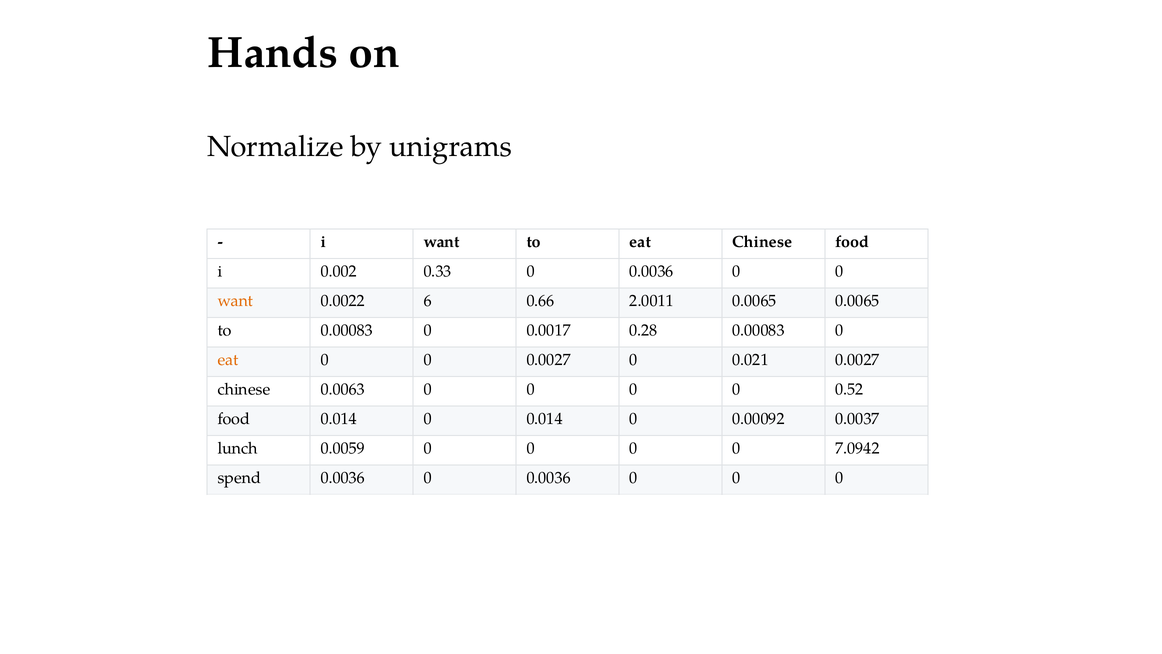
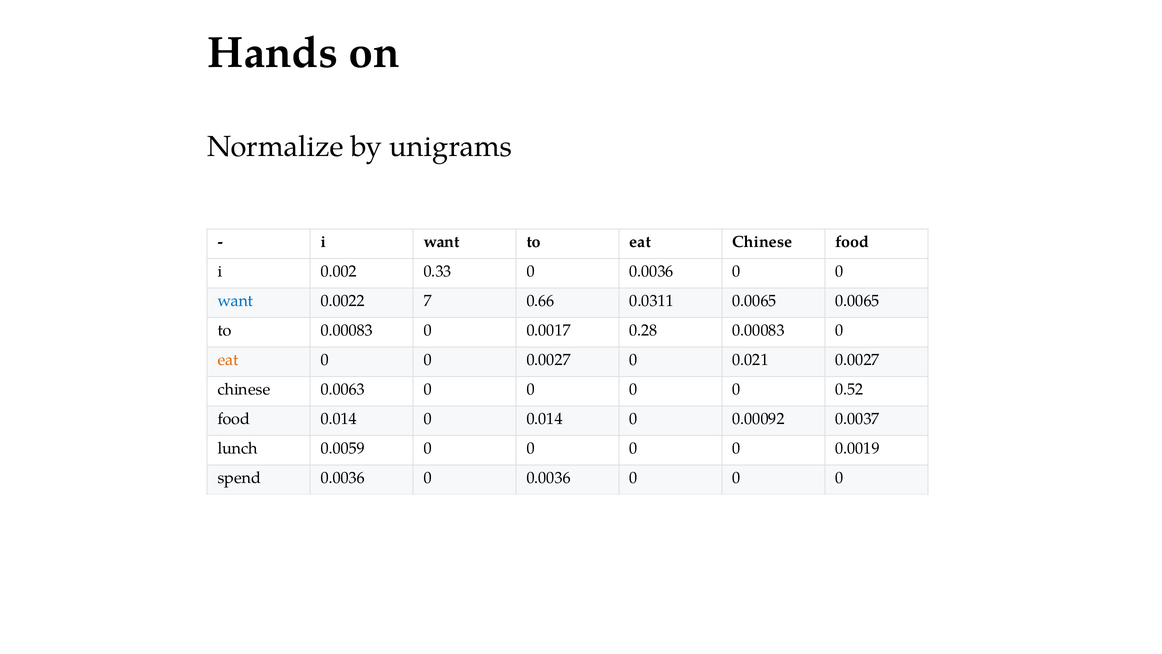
want at (235, 301) colour: orange -> blue
6: 6 -> 7
2.0011: 2.0011 -> 0.0311
7.0942: 7.0942 -> 0.0019
